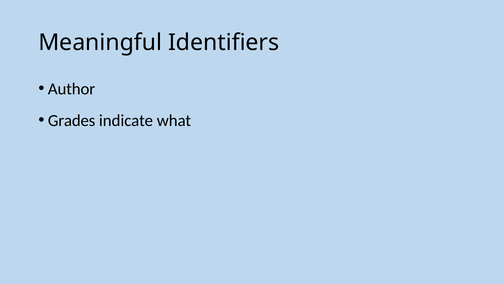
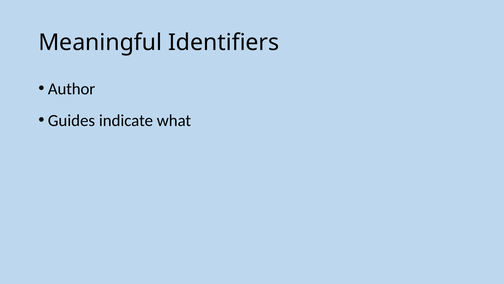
Grades: Grades -> Guides
